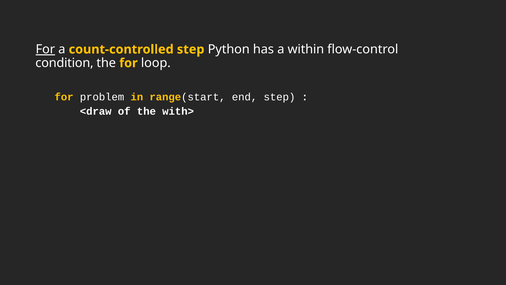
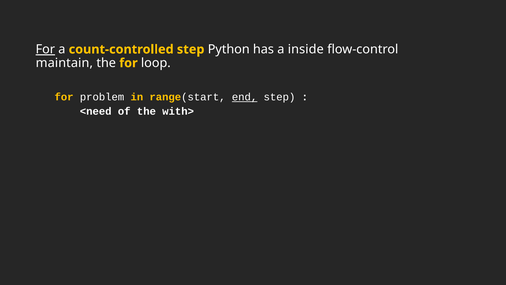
within: within -> inside
condition: condition -> maintain
end underline: none -> present
<draw: <draw -> <need
